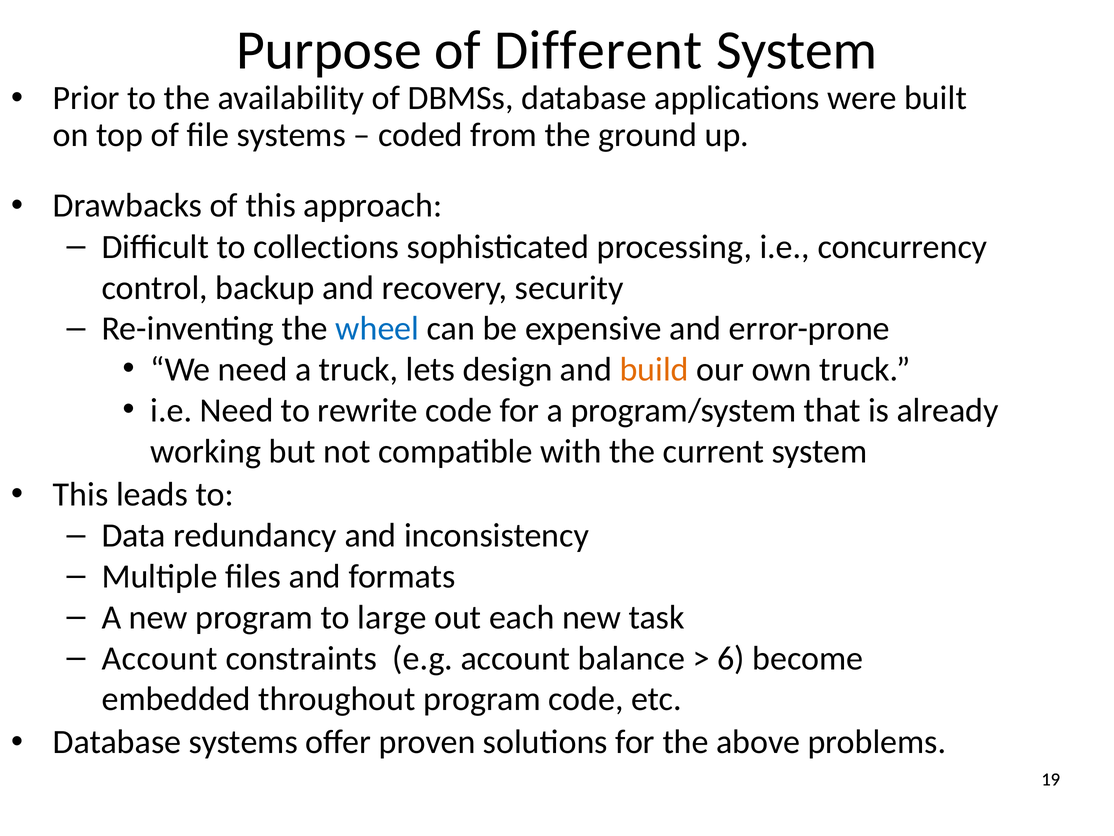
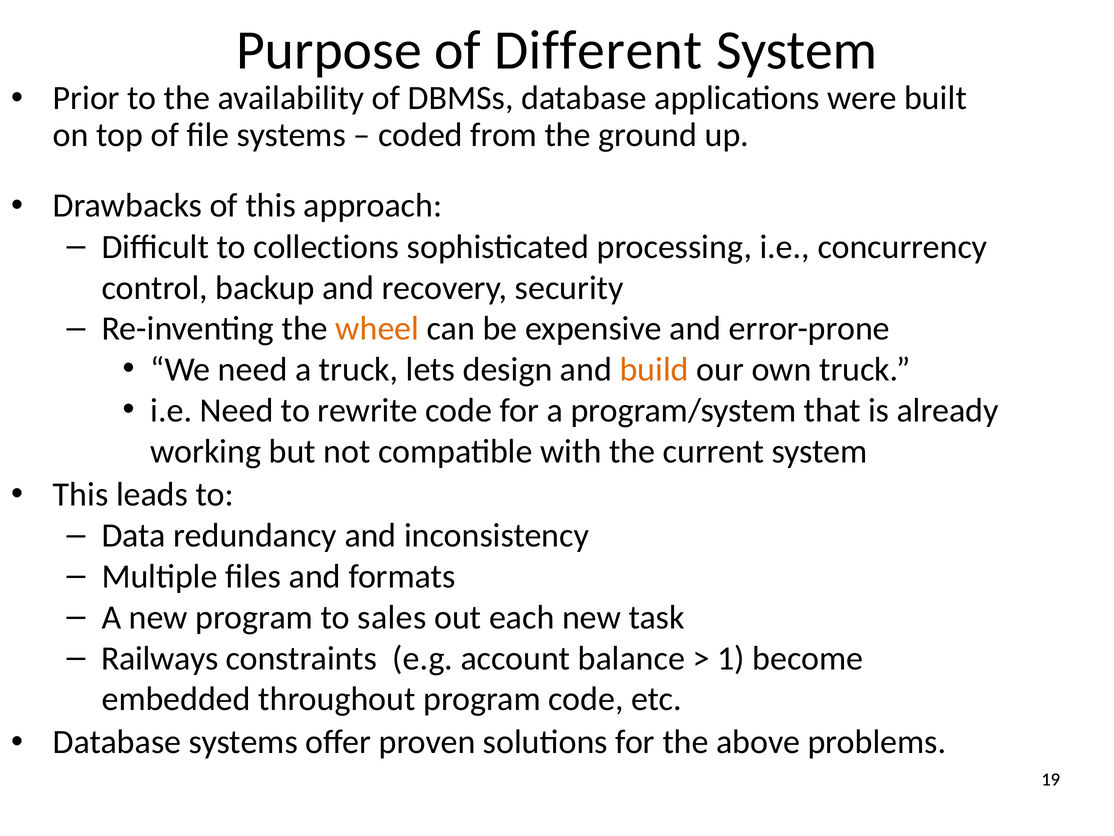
wheel colour: blue -> orange
large: large -> sales
Account at (160, 658): Account -> Railways
6: 6 -> 1
